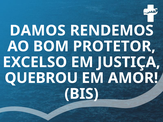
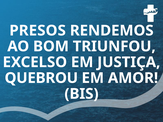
DAMOS: DAMOS -> PRESOS
PROTETOR: PROTETOR -> TRIUNFOU
